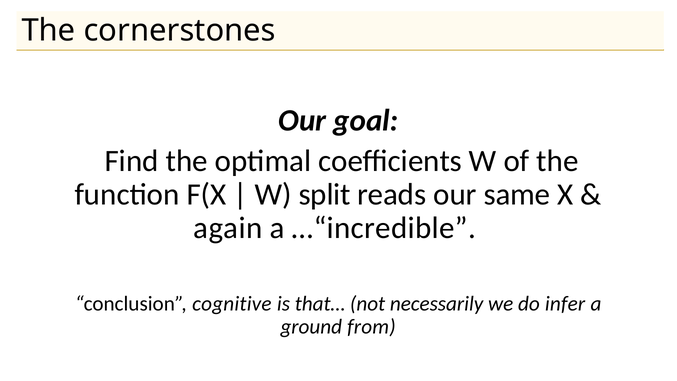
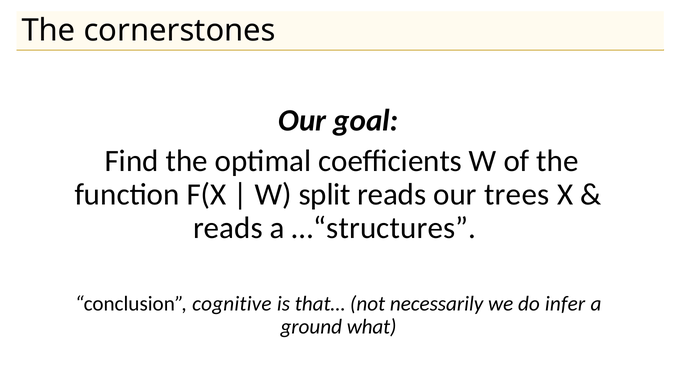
same: same -> trees
again at (228, 228): again -> reads
…“incredible: …“incredible -> …“structures
from: from -> what
